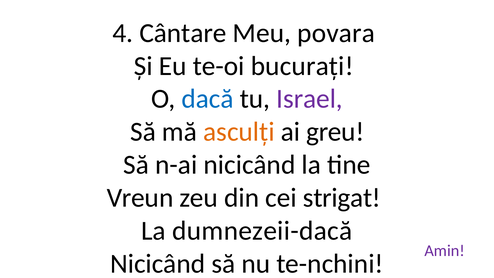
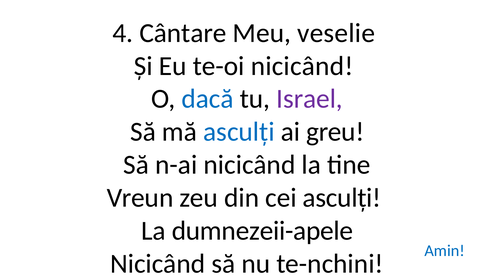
povara: povara -> veselie
te-oi bucurați: bucurați -> nicicând
asculți at (239, 132) colour: orange -> blue
cei strigat: strigat -> asculți
dumnezeii-dacă: dumnezeii-dacă -> dumnezeii-apele
Amin colour: purple -> blue
